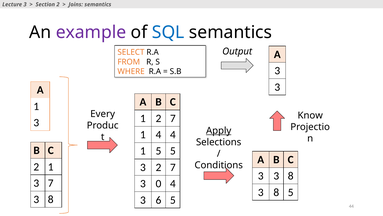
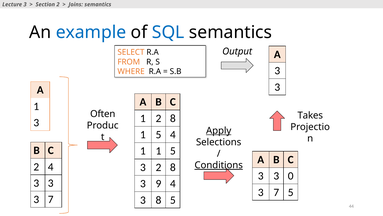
example colour: purple -> blue
Every: Every -> Often
Know: Know -> Takes
1 2 7: 7 -> 8
4 at (158, 134): 4 -> 5
1 5: 5 -> 1
2 1: 1 -> 4
Conditions underline: none -> present
3 2 7: 7 -> 8
3 3 8: 8 -> 0
7 at (51, 183): 7 -> 3
0: 0 -> 9
8 at (276, 192): 8 -> 7
8 at (51, 199): 8 -> 7
3 6: 6 -> 8
